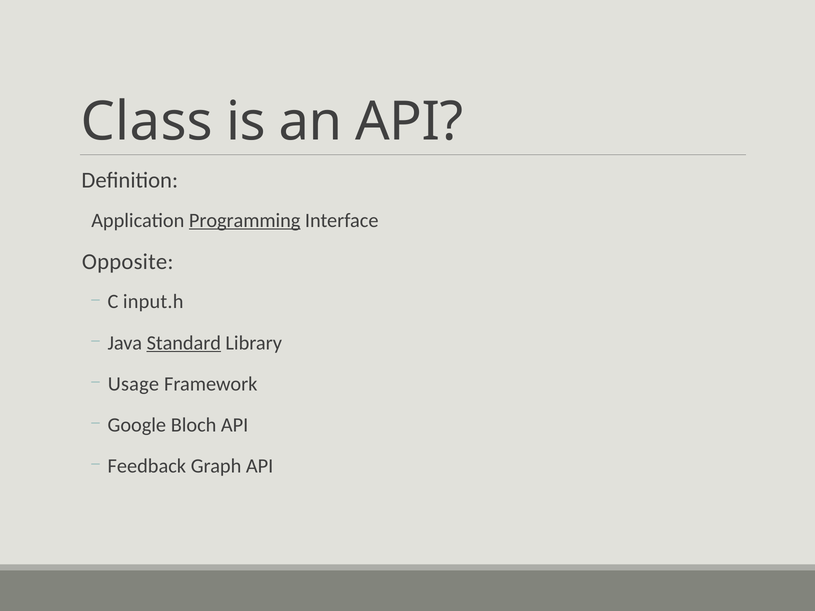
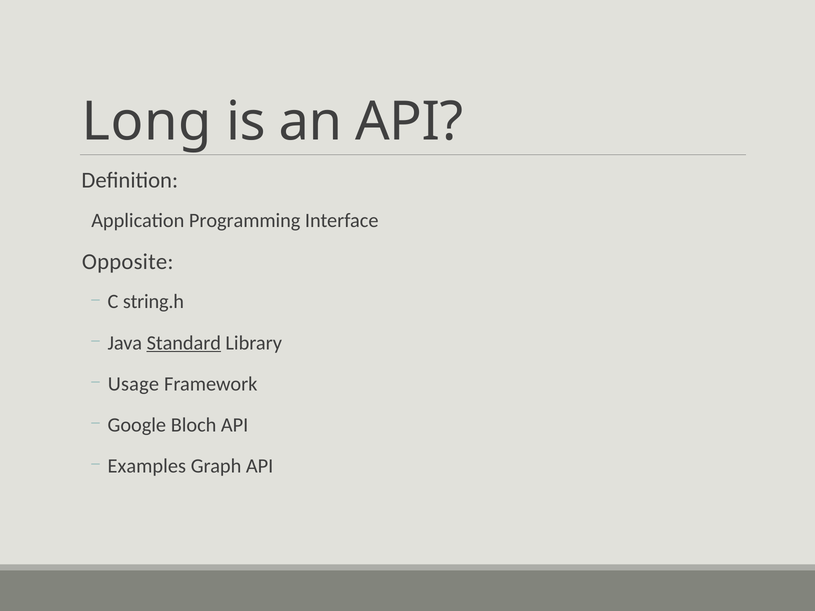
Class: Class -> Long
Programming underline: present -> none
input.h: input.h -> string.h
Feedback: Feedback -> Examples
